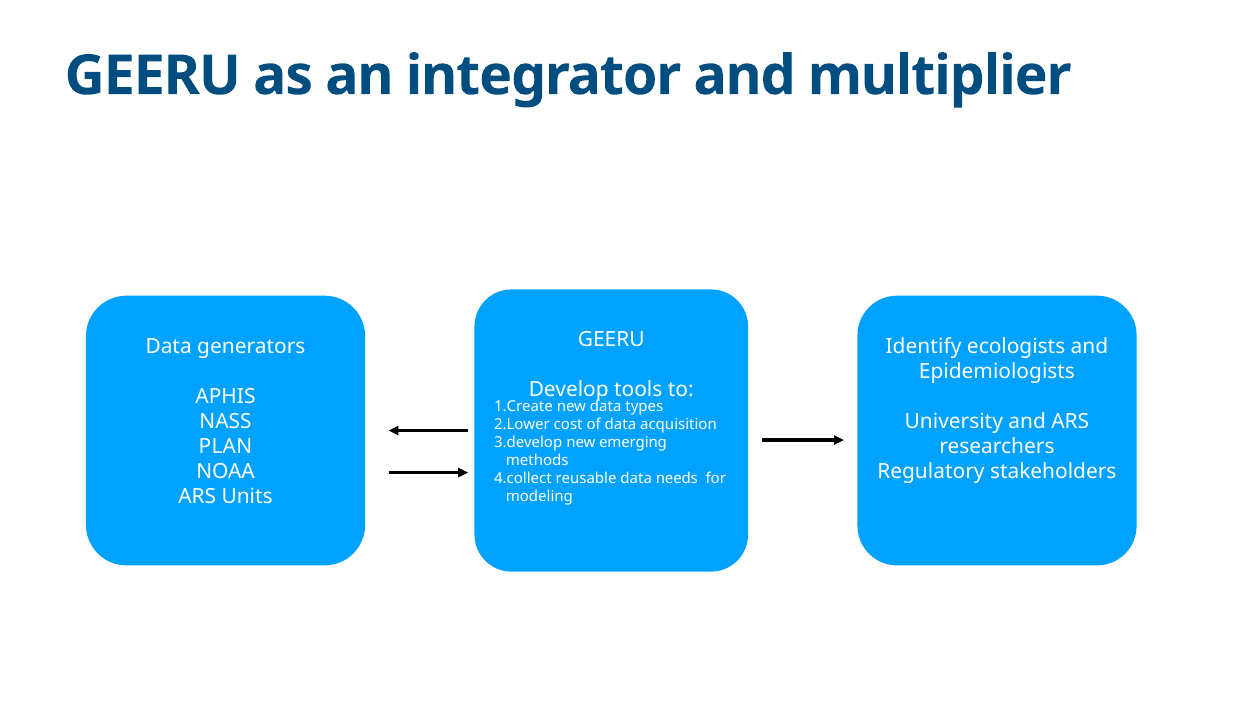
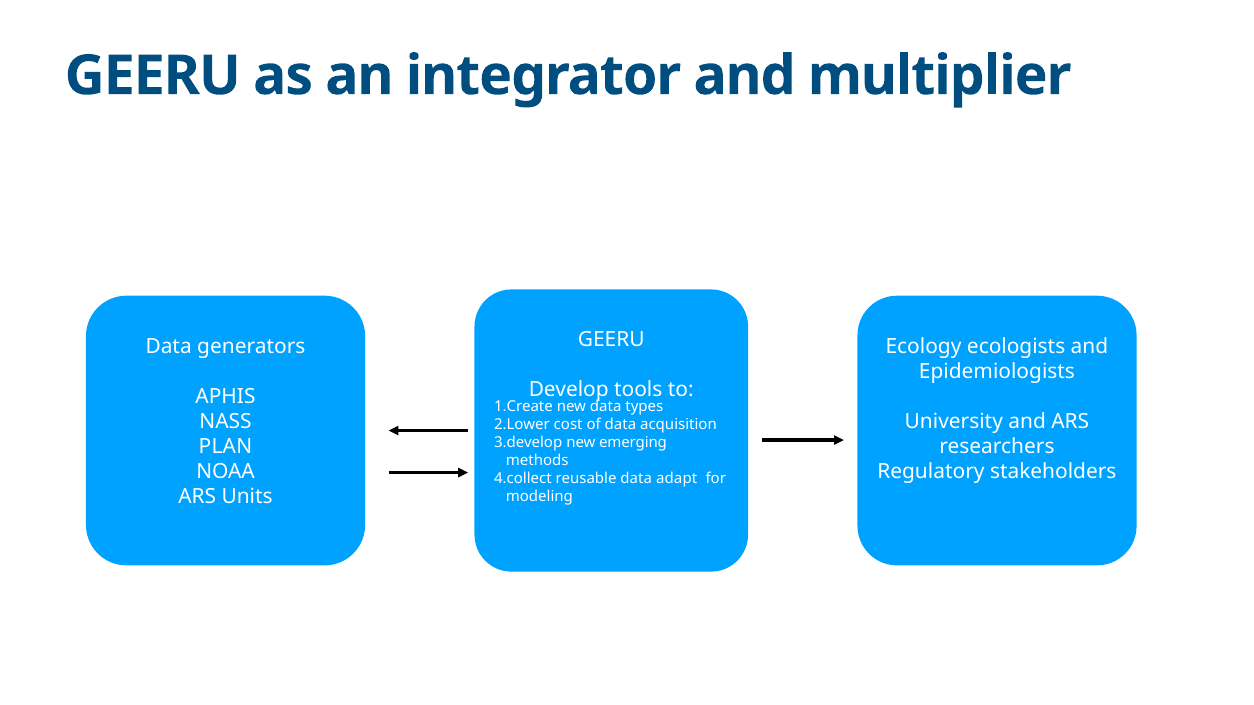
Identify: Identify -> Ecology
needs: needs -> adapt
